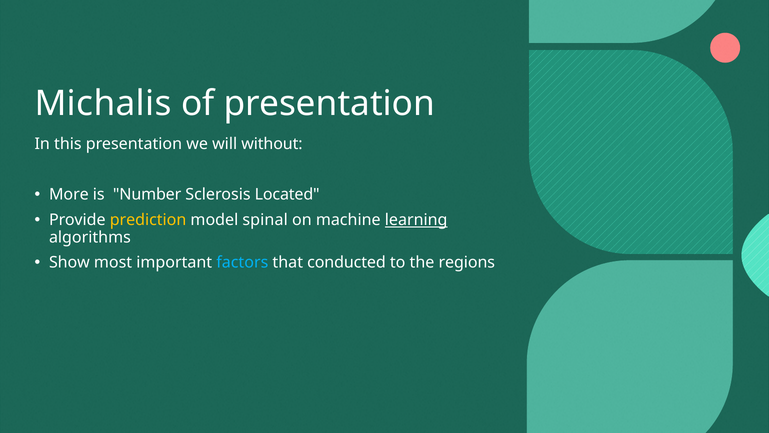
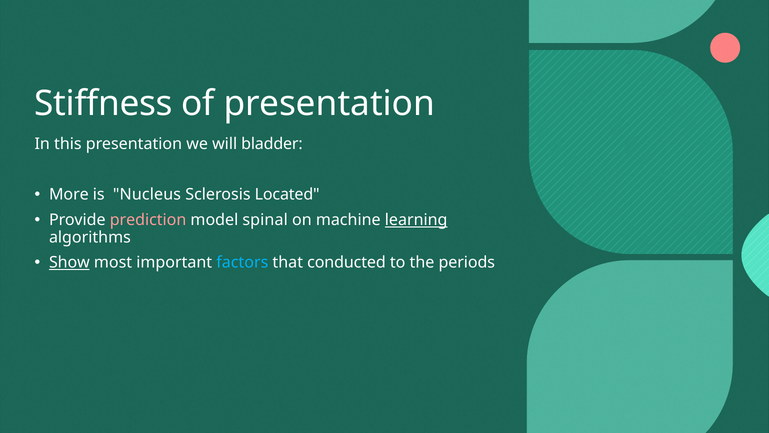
Michalis: Michalis -> Stiffness
without: without -> bladder
Number: Number -> Nucleus
prediction colour: yellow -> pink
Show underline: none -> present
regions: regions -> periods
